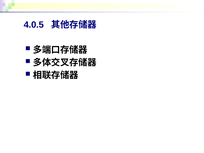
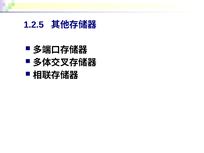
4.0.5: 4.0.5 -> 1.2.5
